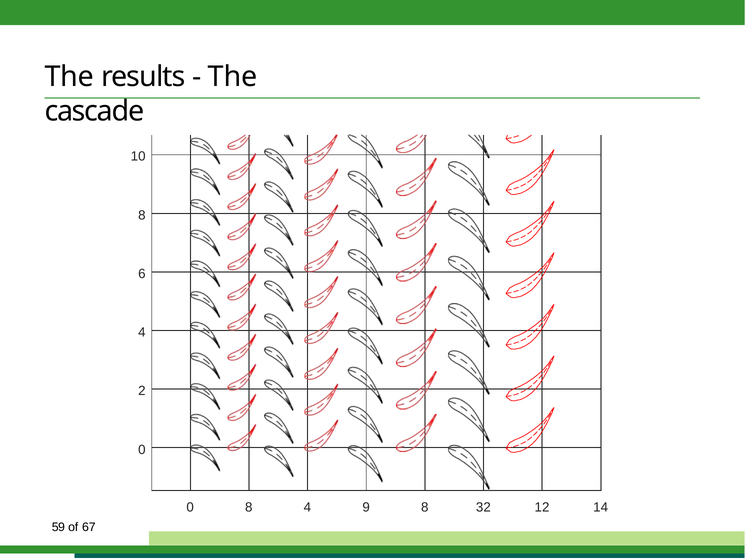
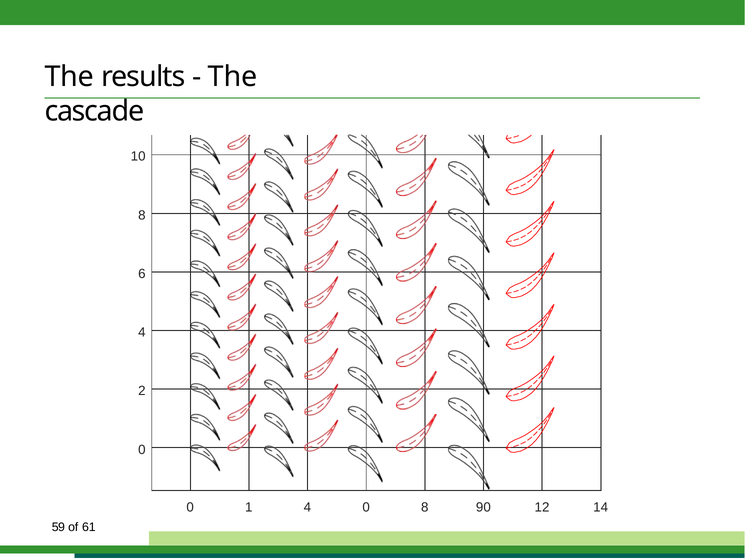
0 8: 8 -> 1
4 9: 9 -> 0
32: 32 -> 90
67: 67 -> 61
